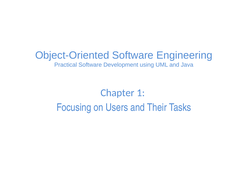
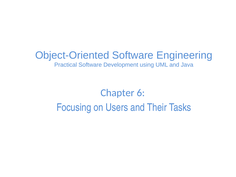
1: 1 -> 6
